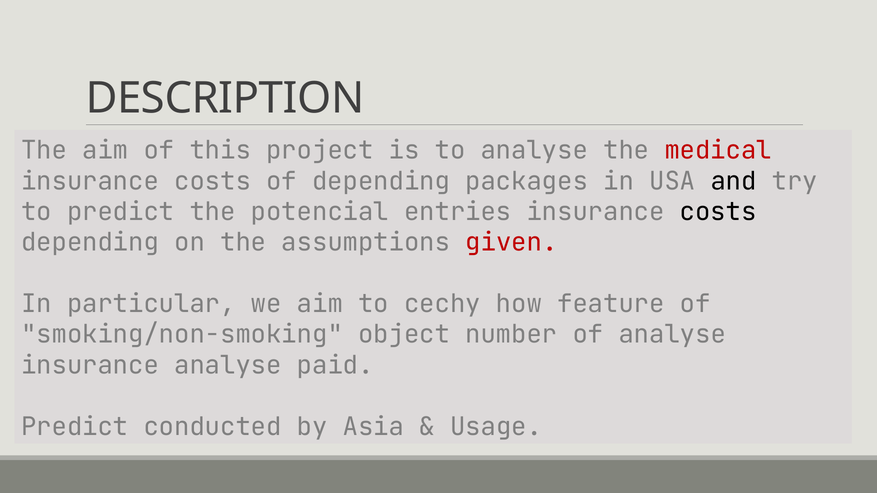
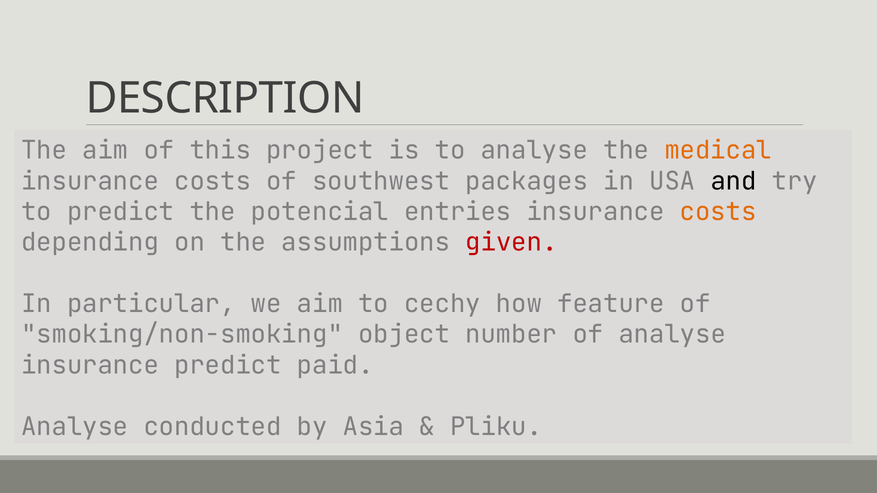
medical colour: red -> orange
of depending: depending -> southwest
costs at (718, 212) colour: black -> orange
insurance analyse: analyse -> predict
Predict at (75, 427): Predict -> Analyse
Usage: Usage -> Pliku
